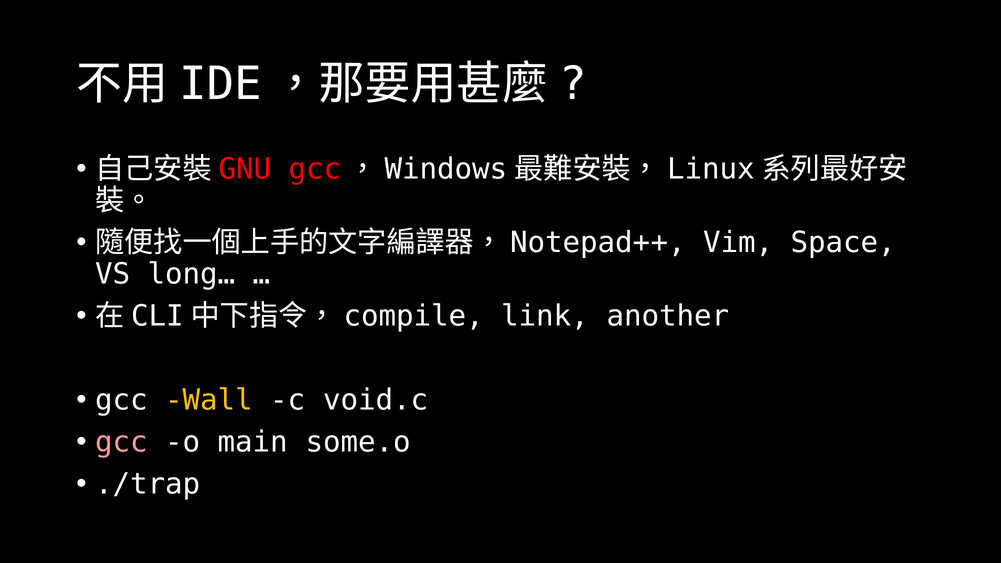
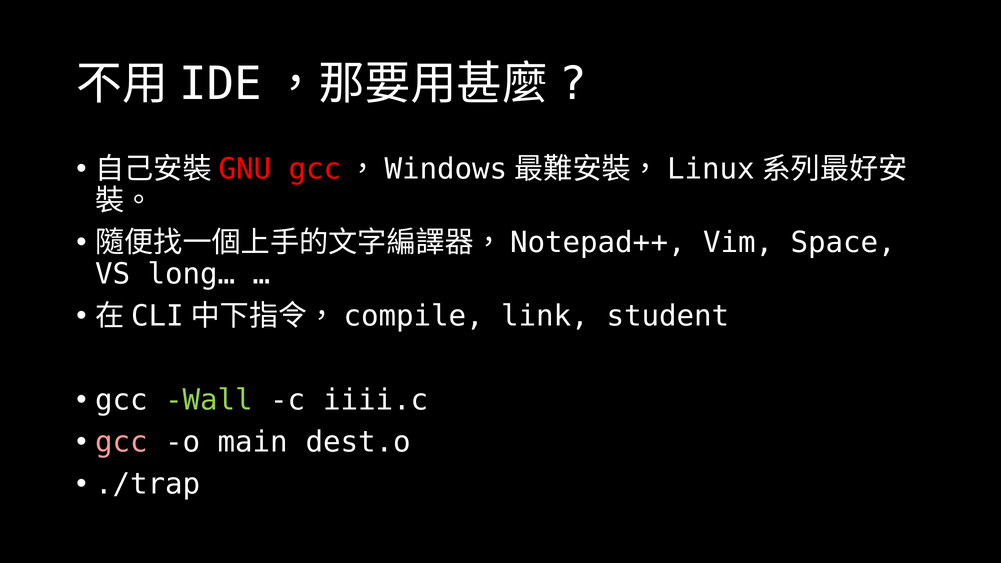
another: another -> student
Wall colour: yellow -> light green
void.c: void.c -> iiii.c
some.o: some.o -> dest.o
